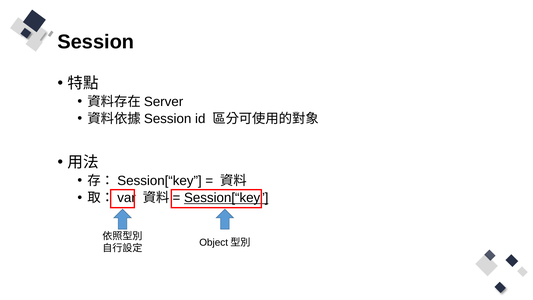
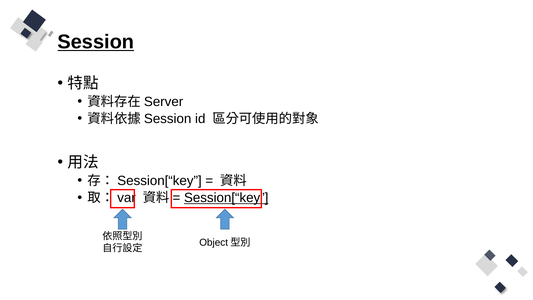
Session underline: none -> present
